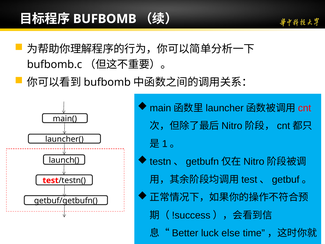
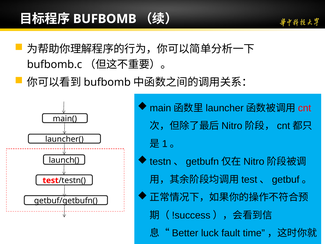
else: else -> fault
